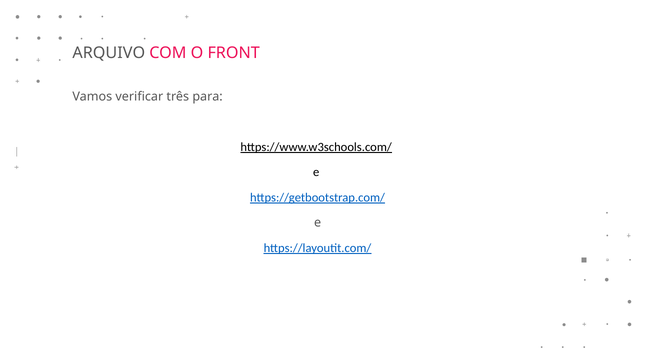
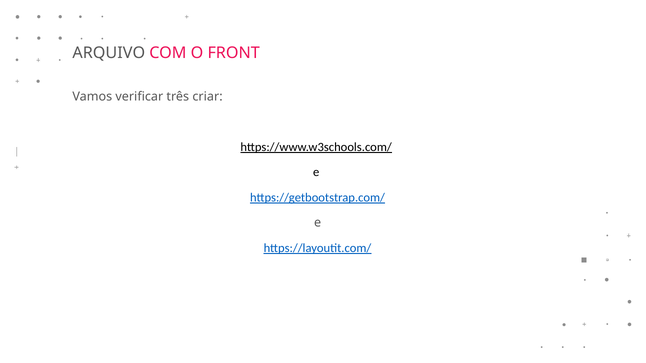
para: para -> criar
